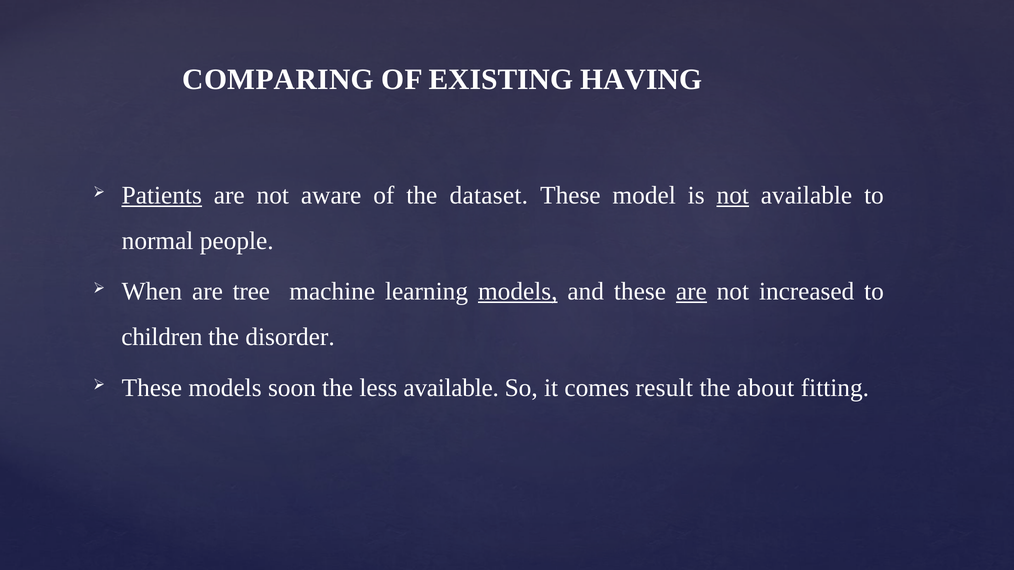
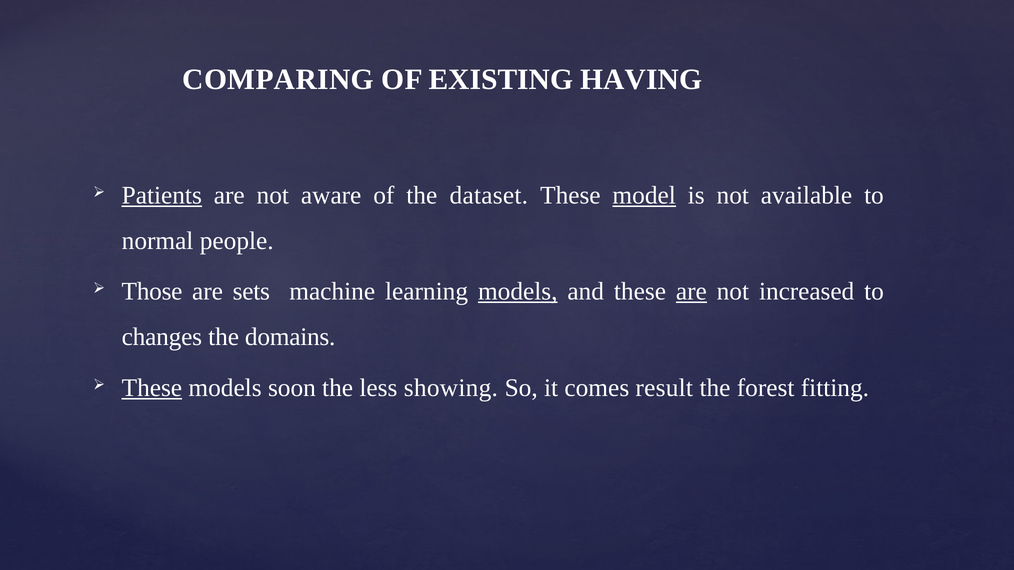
model underline: none -> present
not at (733, 195) underline: present -> none
When: When -> Those
tree: tree -> sets
children: children -> changes
disorder: disorder -> domains
These at (152, 388) underline: none -> present
less available: available -> showing
about: about -> forest
